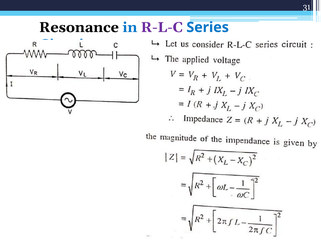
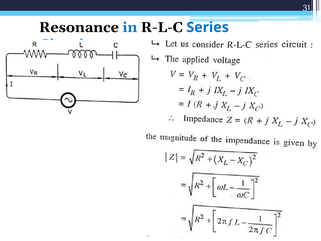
R-L-C colour: purple -> black
